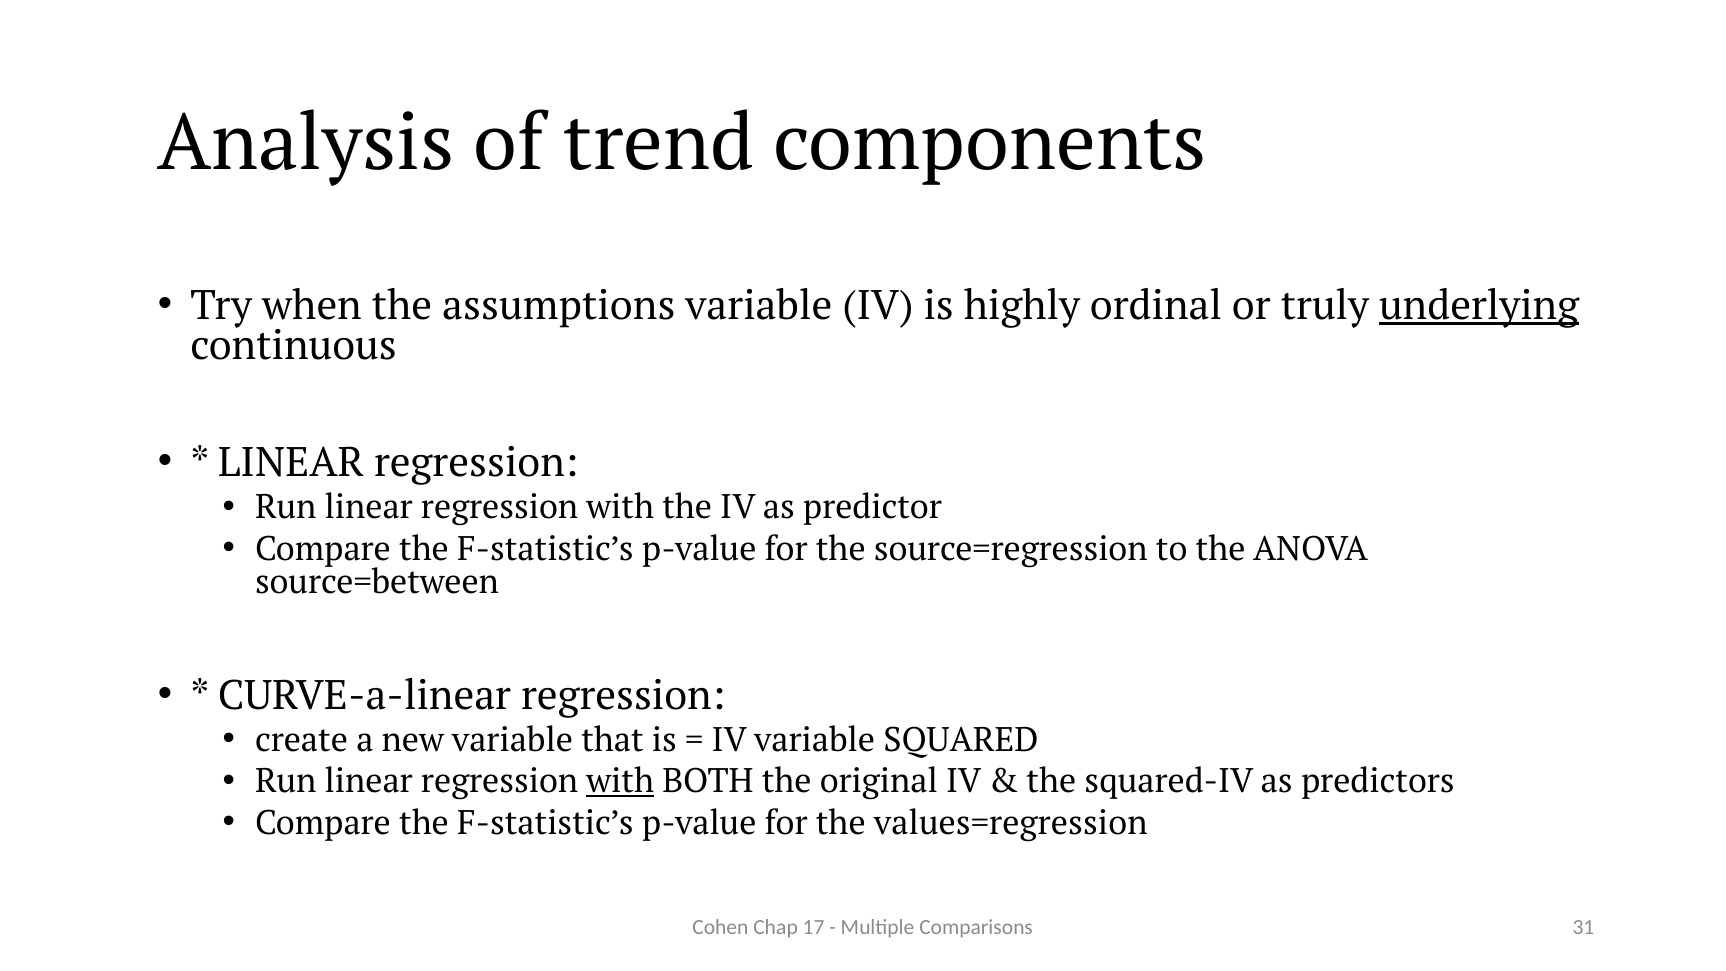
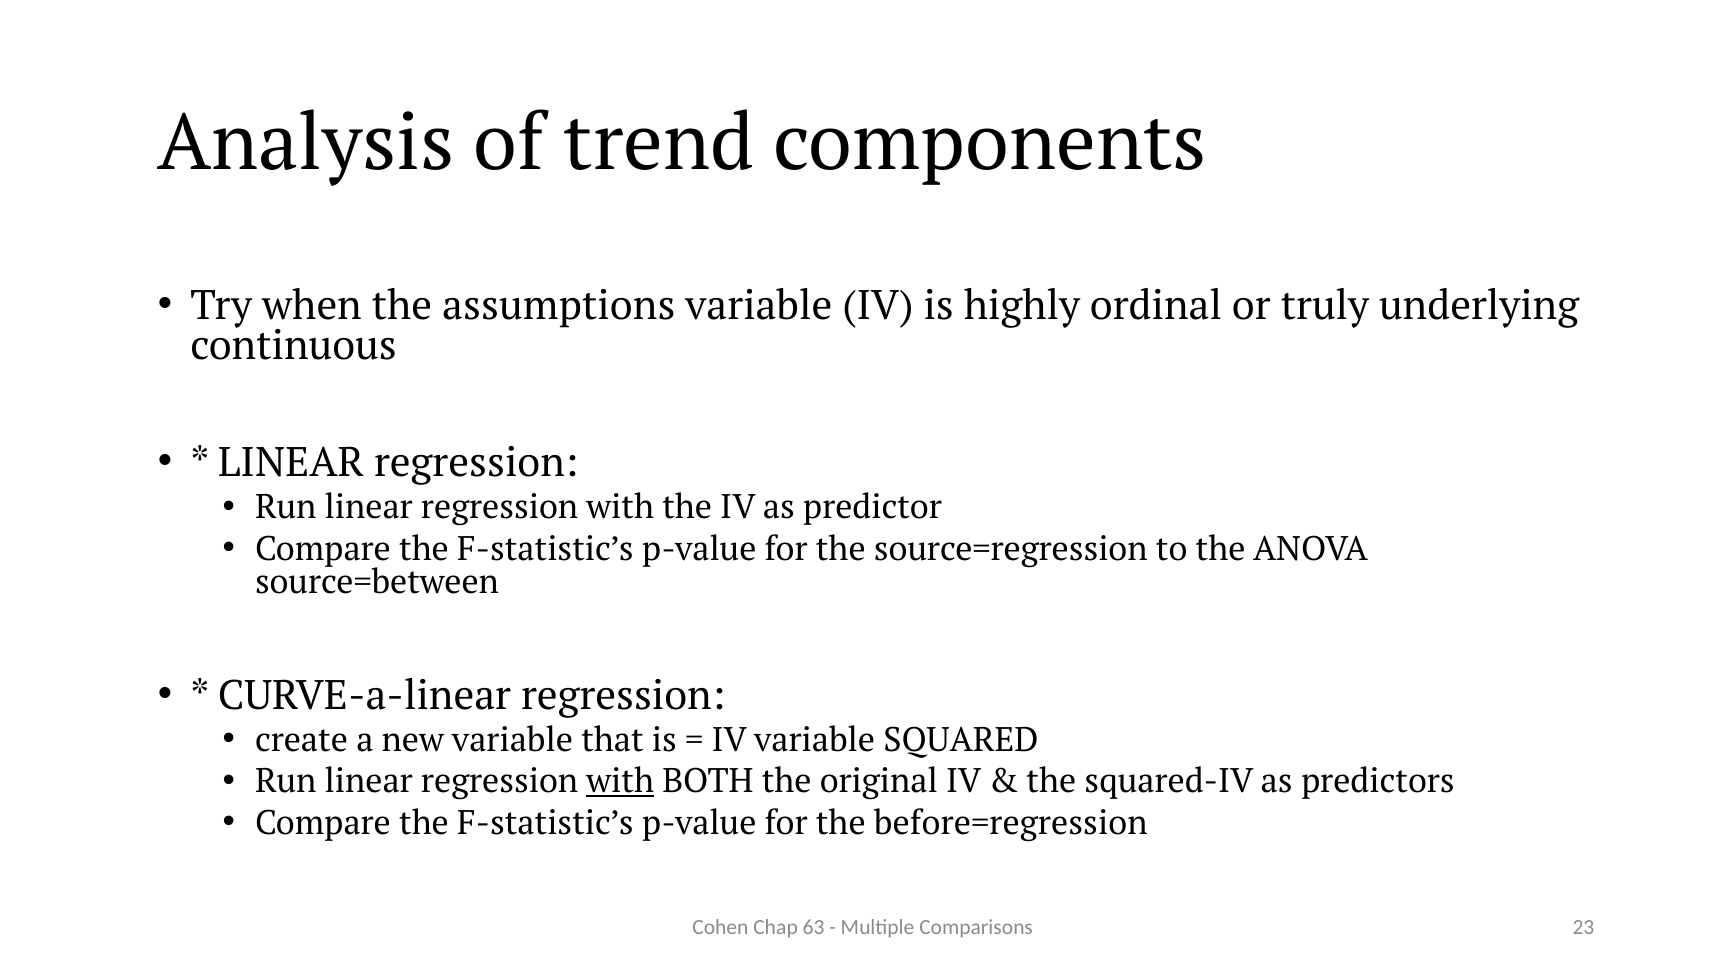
underlying underline: present -> none
values=regression: values=regression -> before=regression
17: 17 -> 63
31: 31 -> 23
